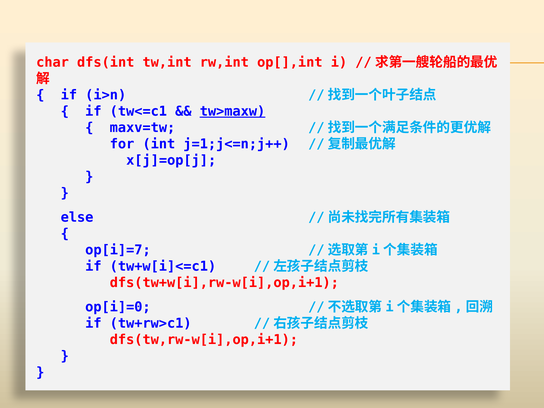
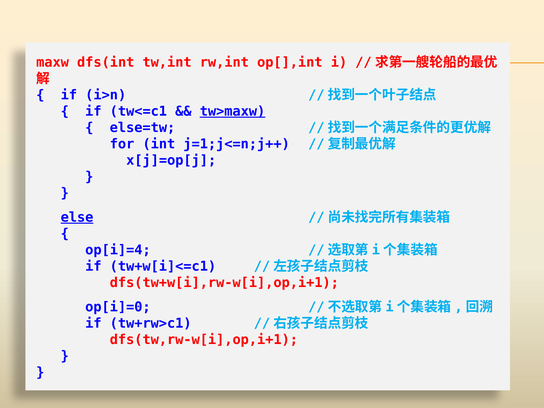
char: char -> maxw
maxv=tw: maxv=tw -> else=tw
else underline: none -> present
op[i]=7: op[i]=7 -> op[i]=4
